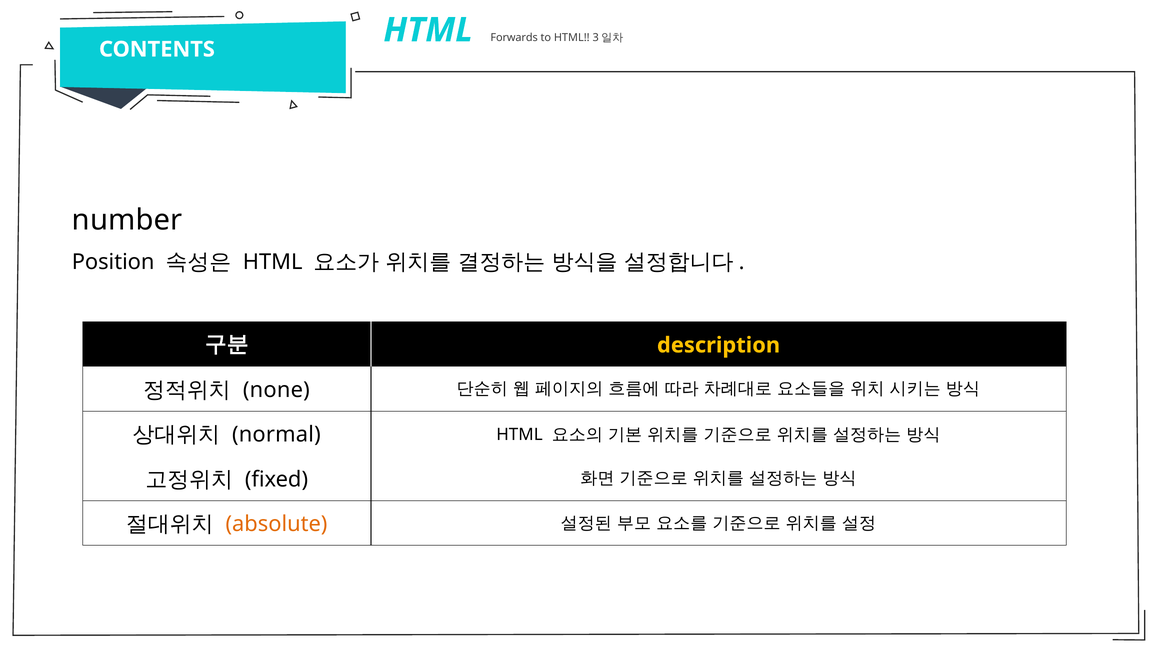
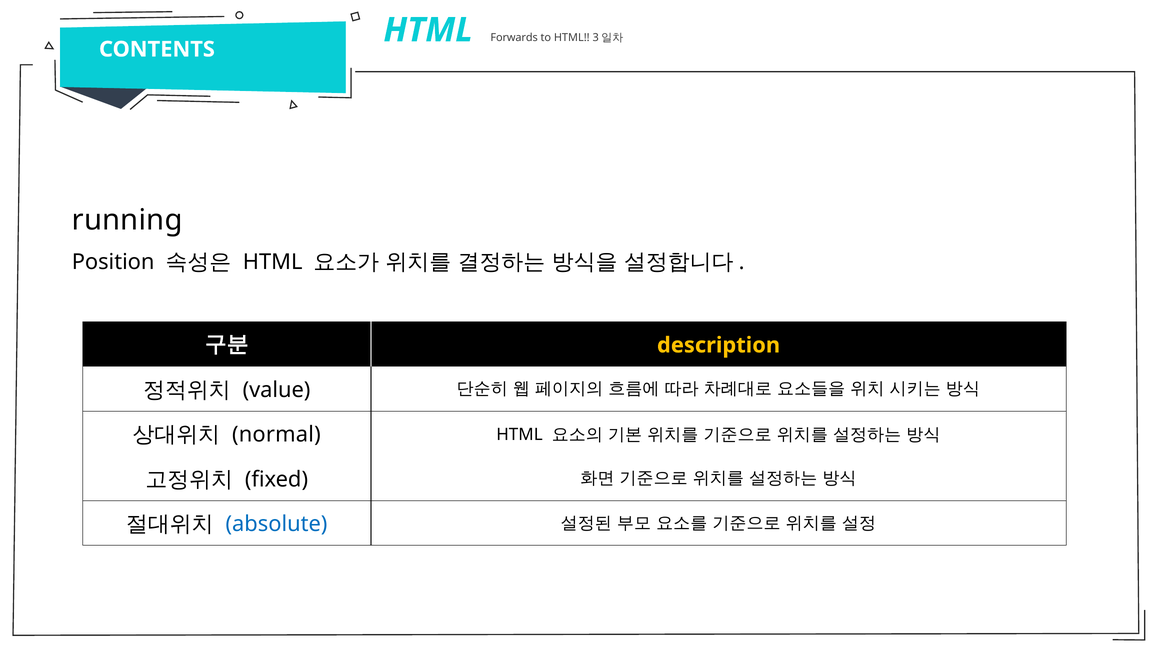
number: number -> running
none: none -> value
absolute colour: orange -> blue
